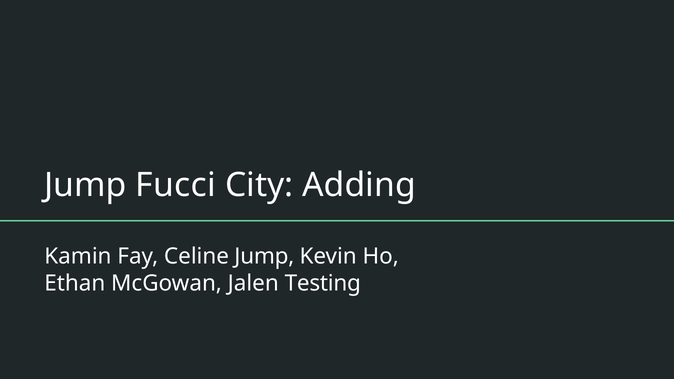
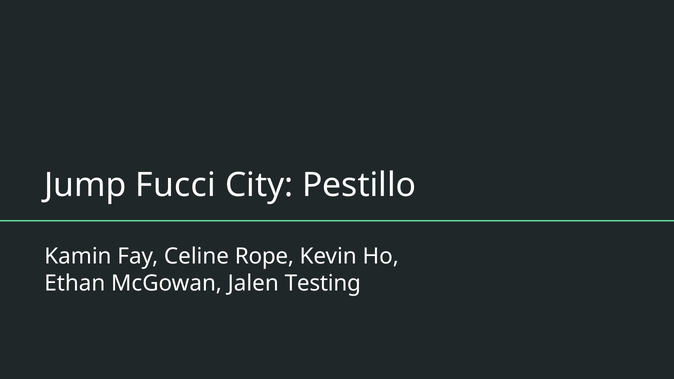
Adding: Adding -> Pestillo
Celine Jump: Jump -> Rope
